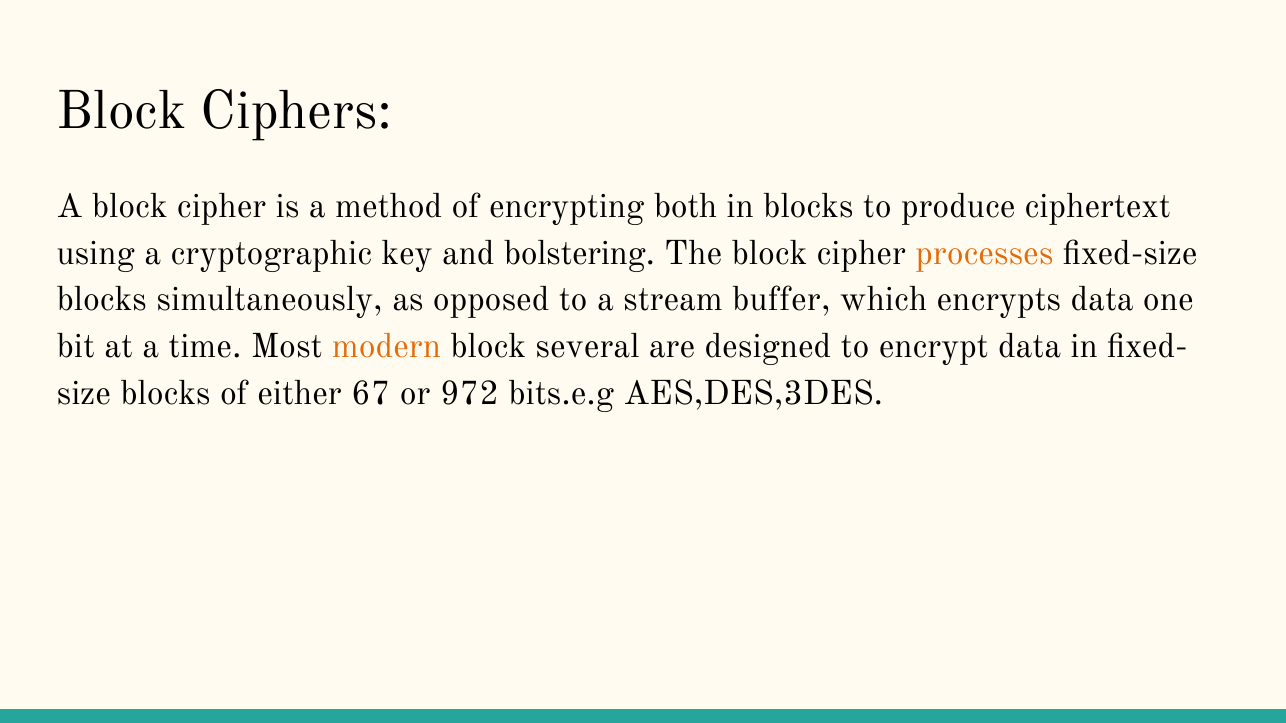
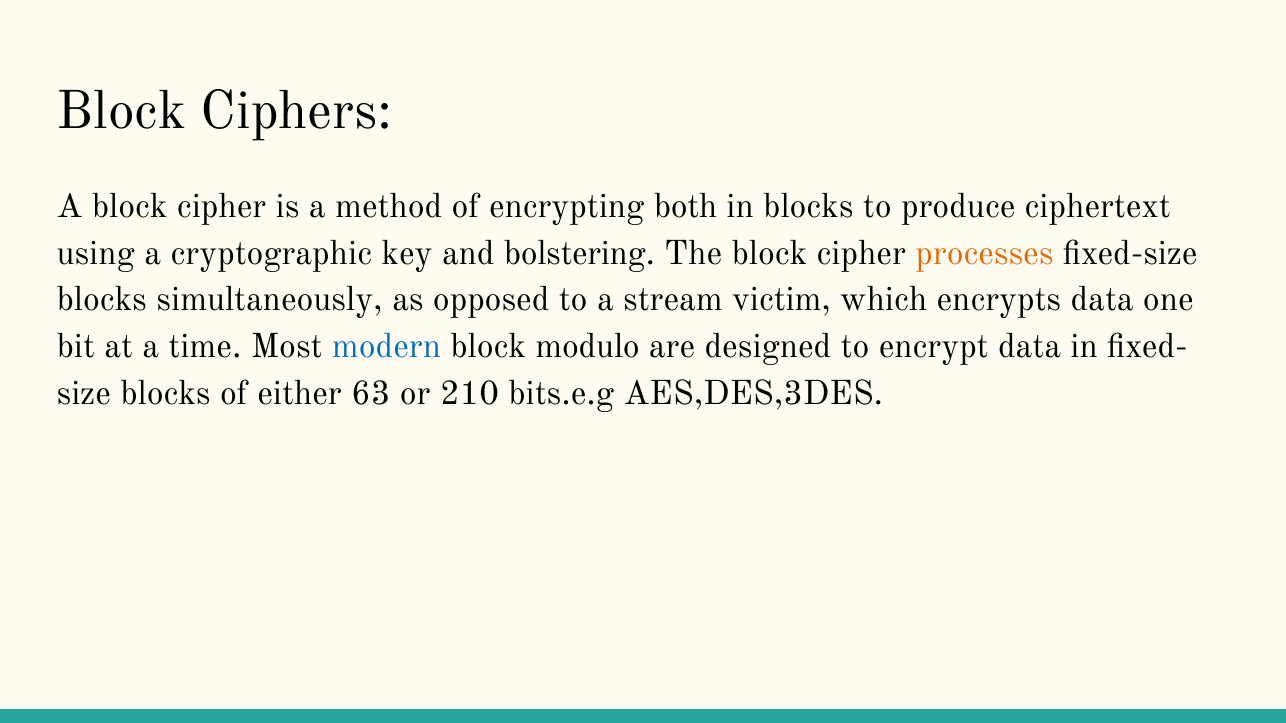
buffer: buffer -> victim
modern colour: orange -> blue
several: several -> modulo
67: 67 -> 63
972: 972 -> 210
